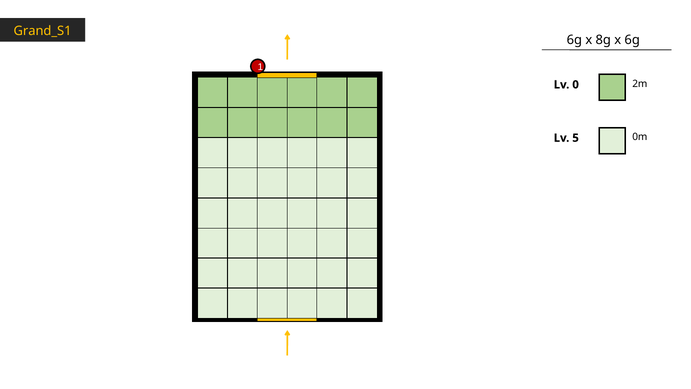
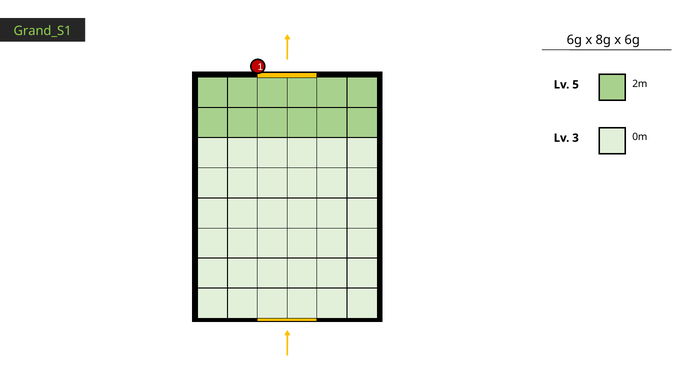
Grand_S1 colour: yellow -> light green
0: 0 -> 5
5: 5 -> 3
